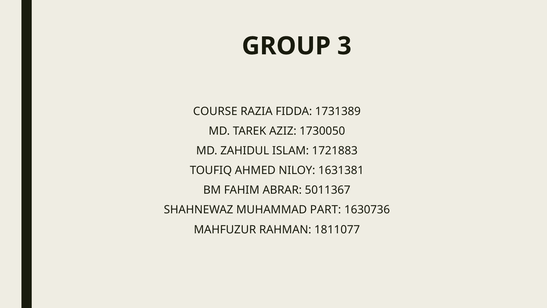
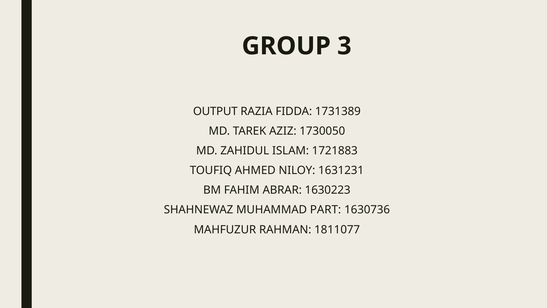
COURSE: COURSE -> OUTPUT
1631381: 1631381 -> 1631231
5011367: 5011367 -> 1630223
